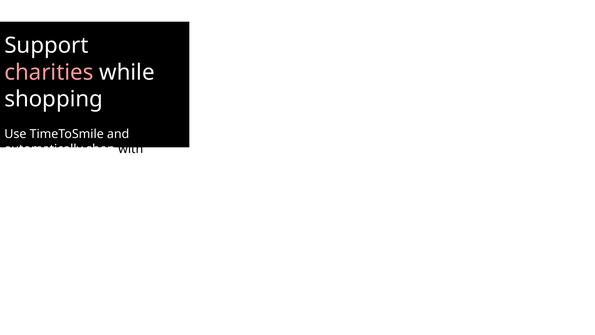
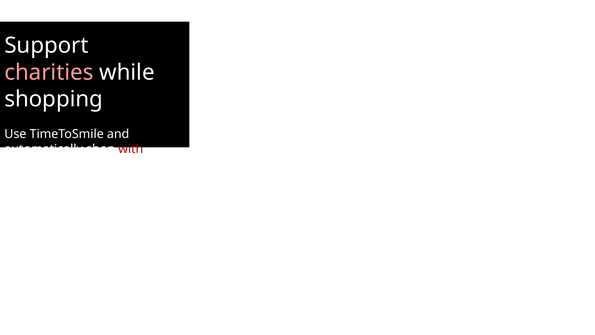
with colour: black -> red
